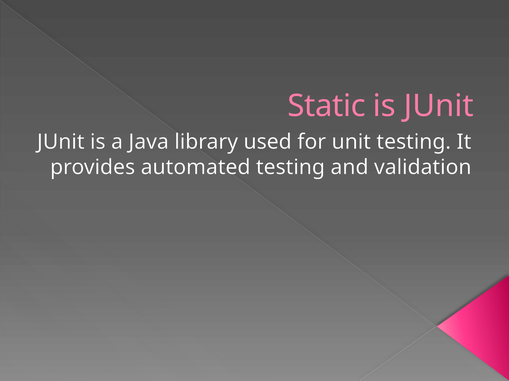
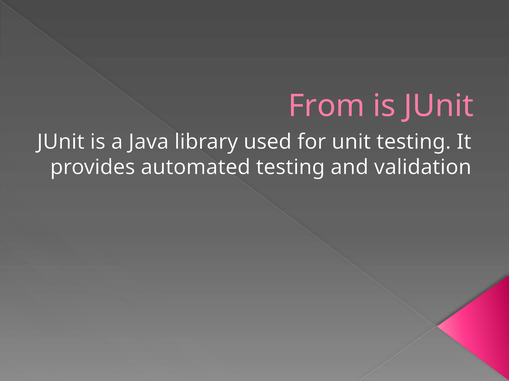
Static: Static -> From
